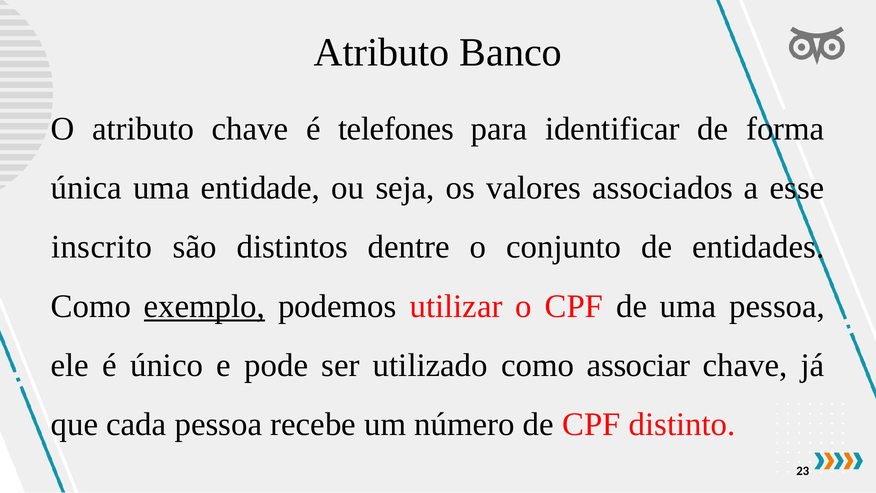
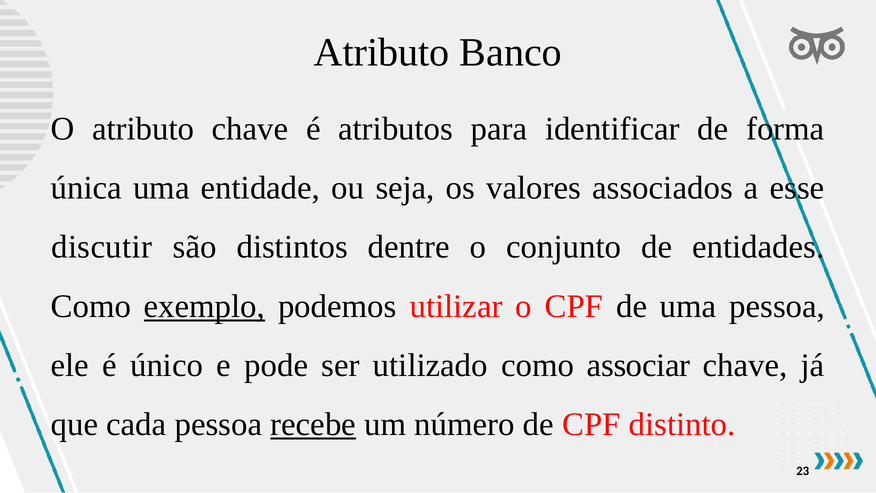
telefones: telefones -> atributos
inscrito: inscrito -> discutir
recebe underline: none -> present
